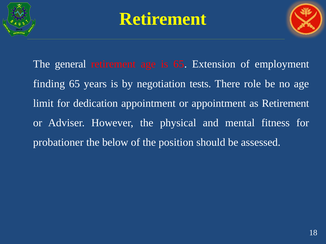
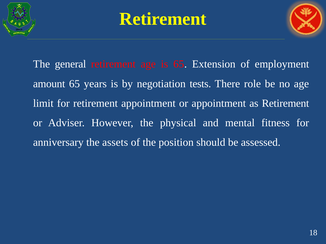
finding: finding -> amount
for dedication: dedication -> retirement
probationer: probationer -> anniversary
below: below -> assets
